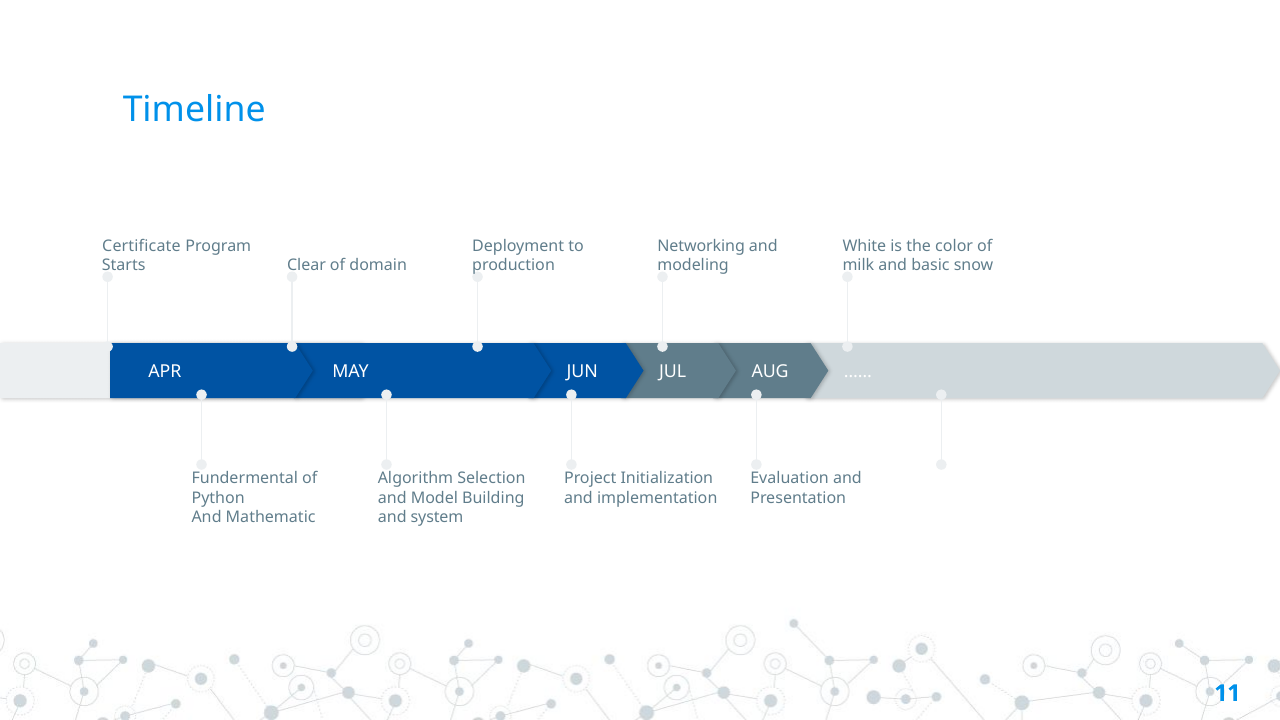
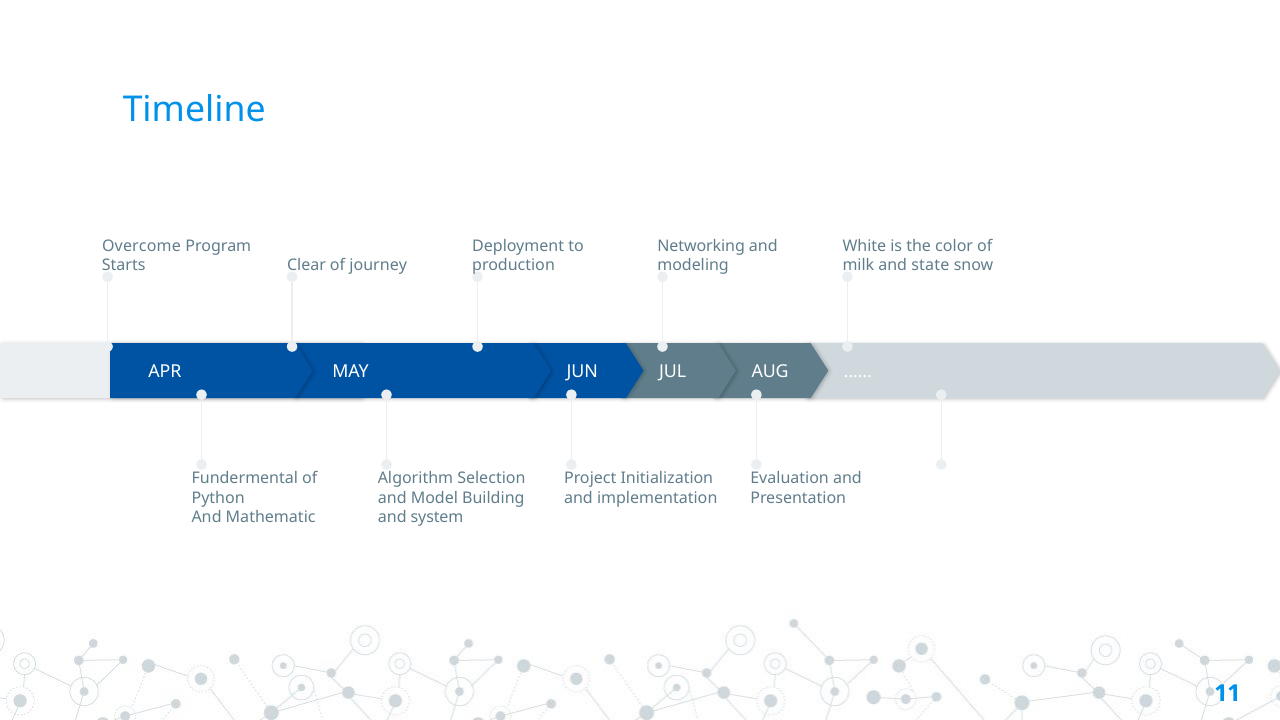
Certificate: Certificate -> Overcome
domain: domain -> journey
basic: basic -> state
